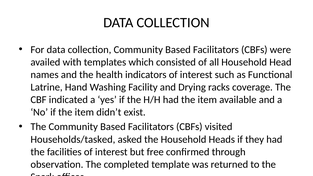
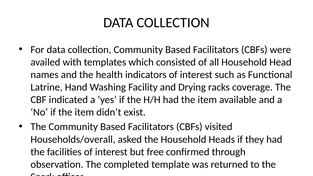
Households/tasked: Households/tasked -> Households/overall
